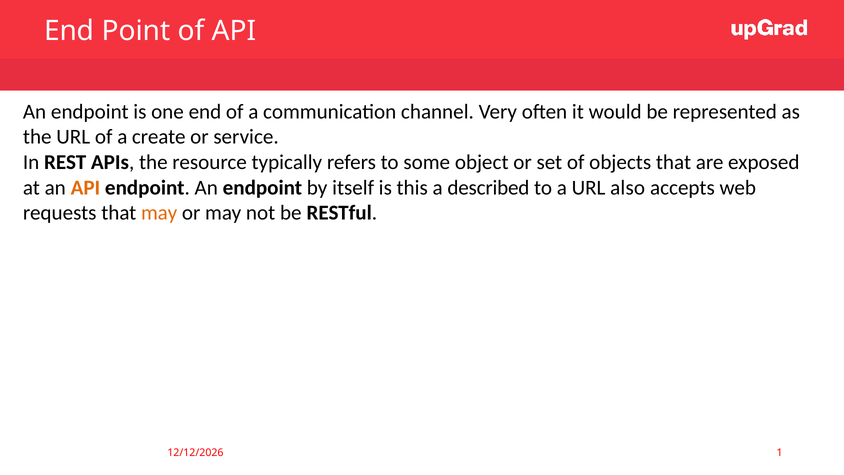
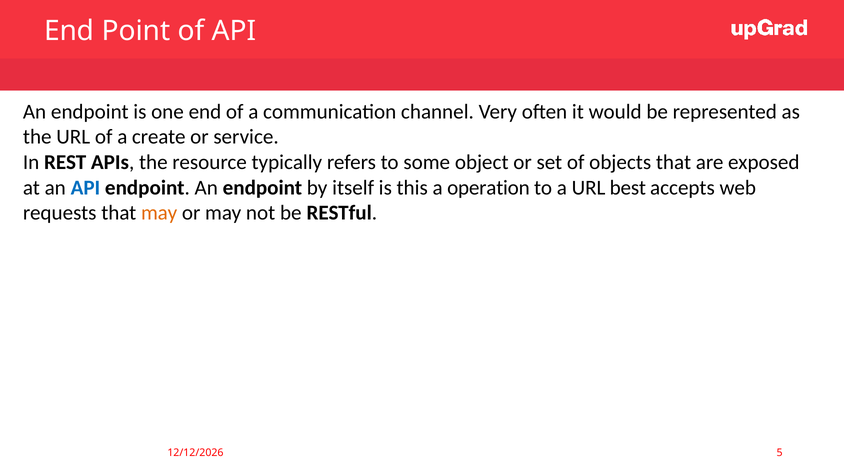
API at (85, 188) colour: orange -> blue
described: described -> operation
also: also -> best
1: 1 -> 5
